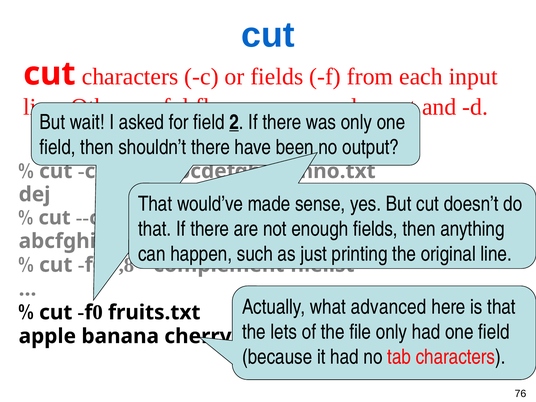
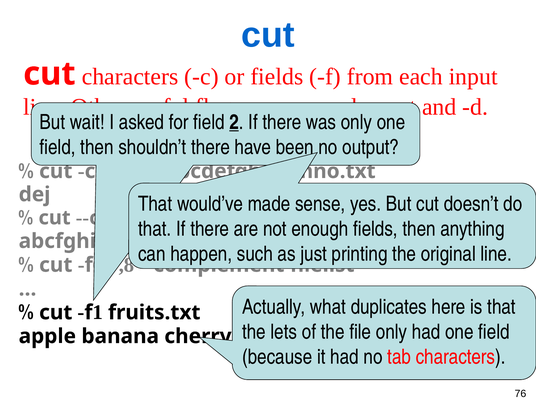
advanced: advanced -> duplicates
0: 0 -> 1
